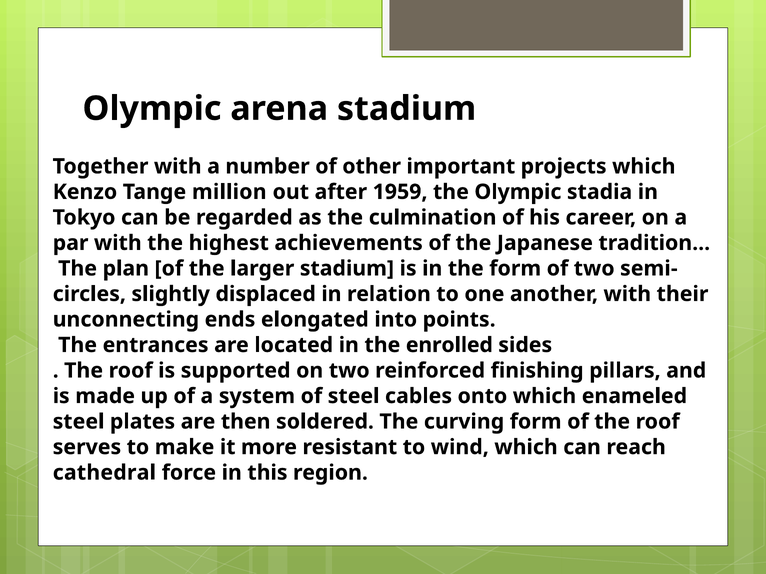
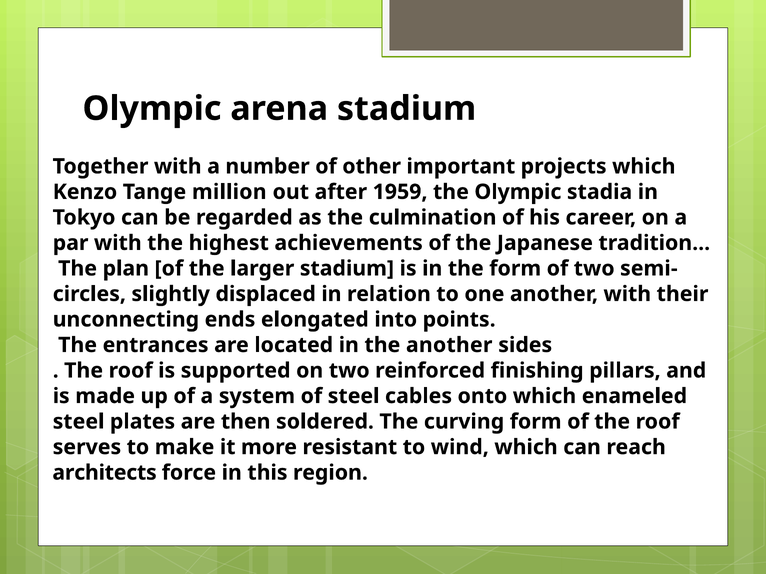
the enrolled: enrolled -> another
cathedral: cathedral -> architects
